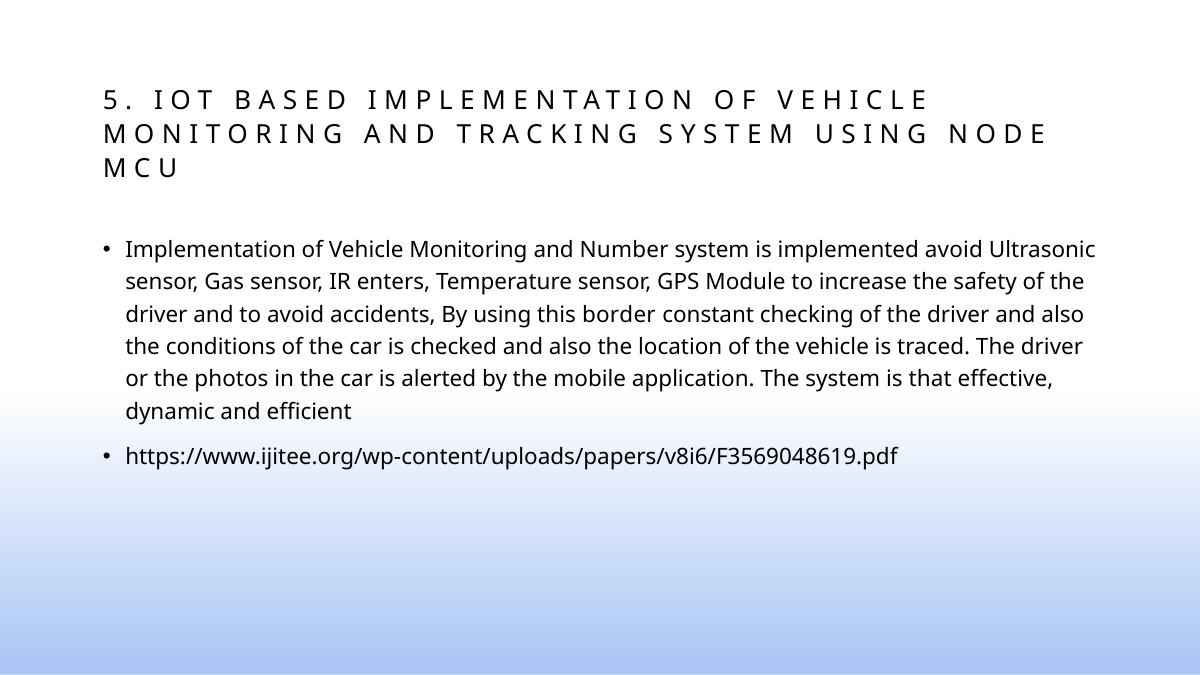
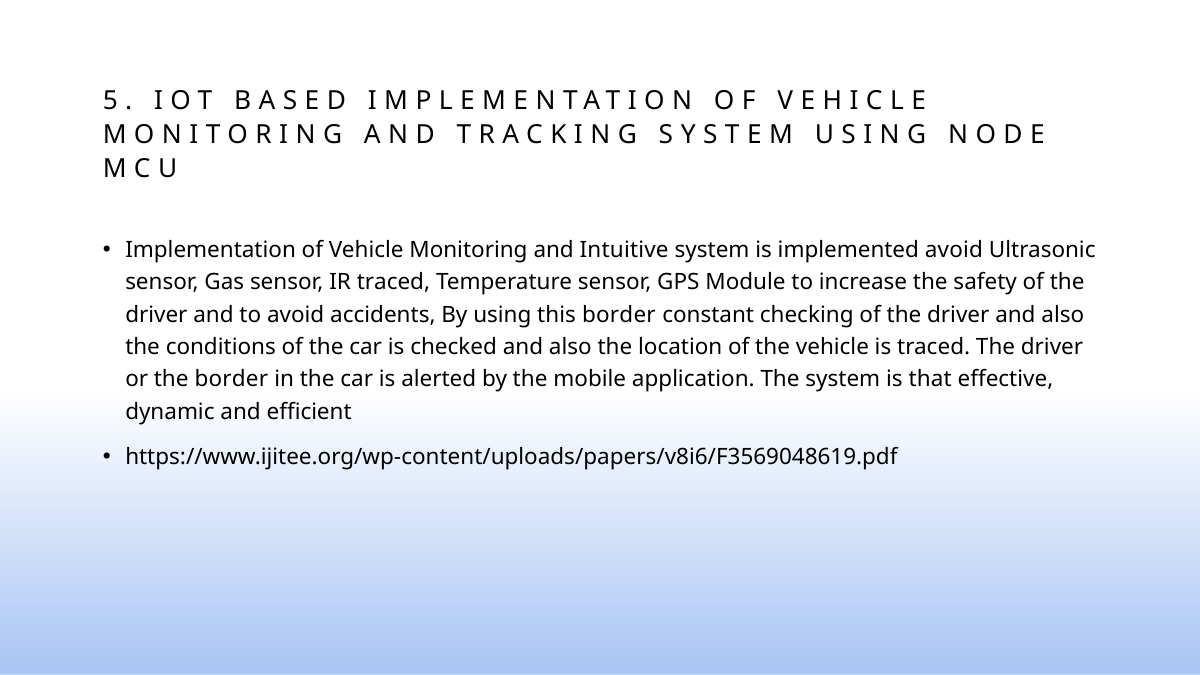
Number: Number -> Intuitive
IR enters: enters -> traced
the photos: photos -> border
